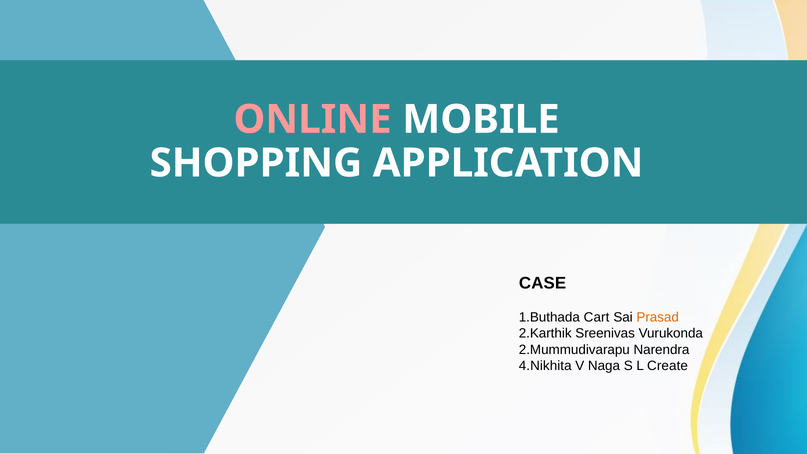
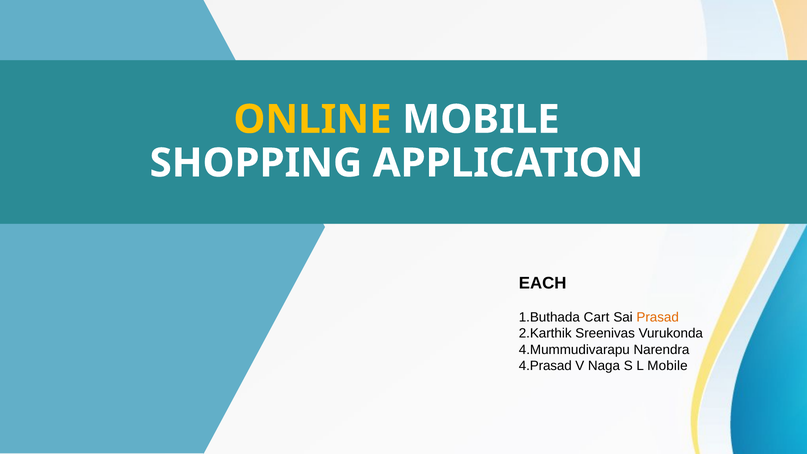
ONLINE colour: pink -> yellow
CASE: CASE -> EACH
2.Mummudivarapu: 2.Mummudivarapu -> 4.Mummudivarapu
4.Nikhita: 4.Nikhita -> 4.Prasad
L Create: Create -> Mobile
